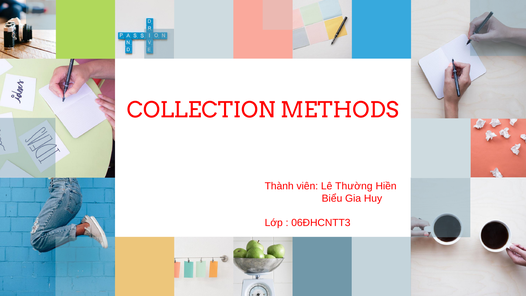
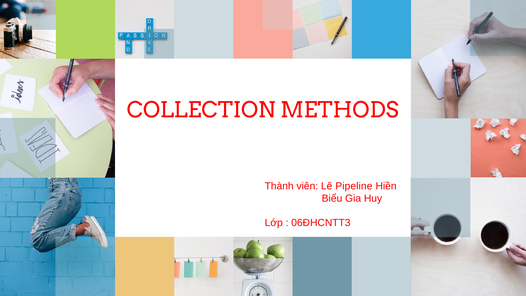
Thường: Thường -> Pipeline
